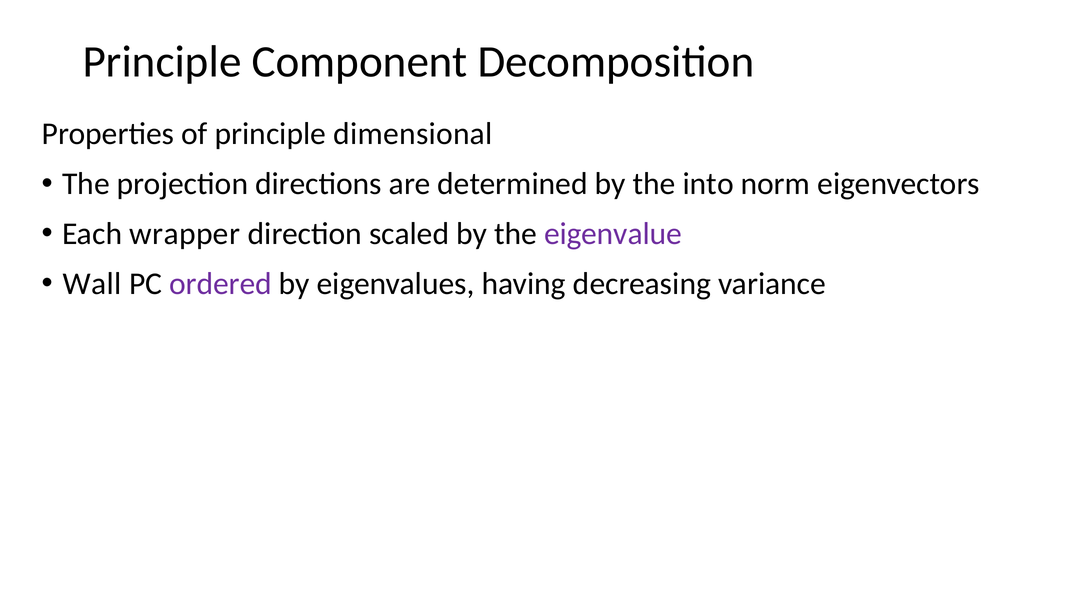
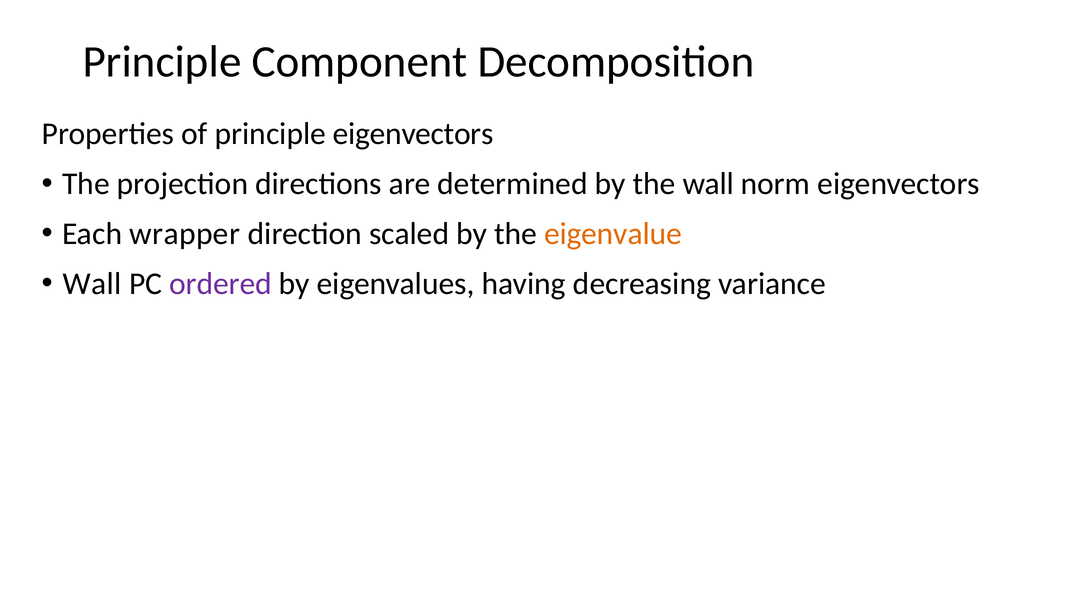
principle dimensional: dimensional -> eigenvectors
the into: into -> wall
eigenvalue colour: purple -> orange
